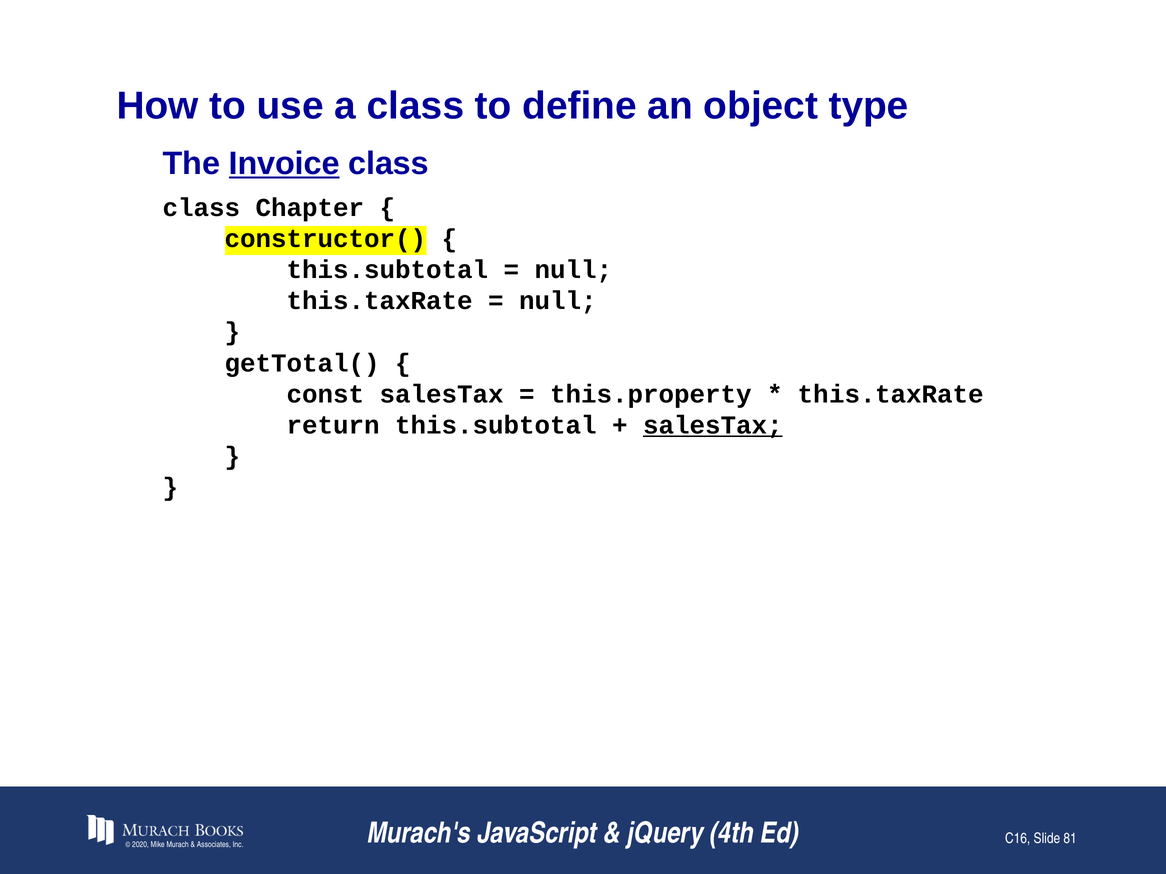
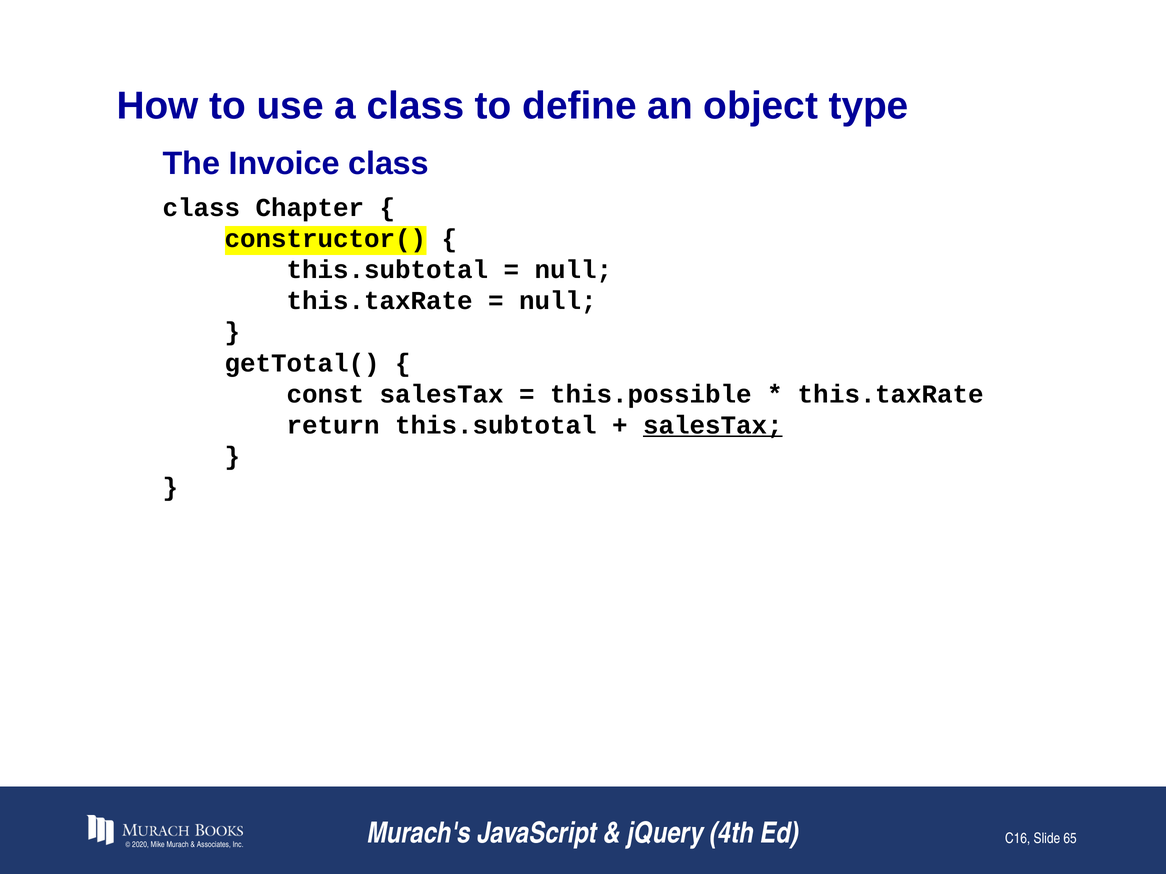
Invoice underline: present -> none
this.property: this.property -> this.possible
81: 81 -> 65
